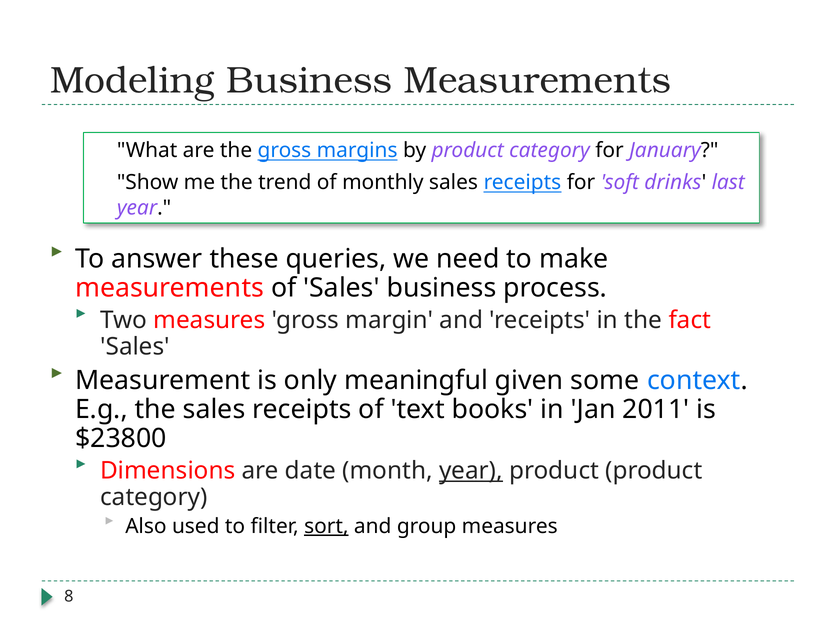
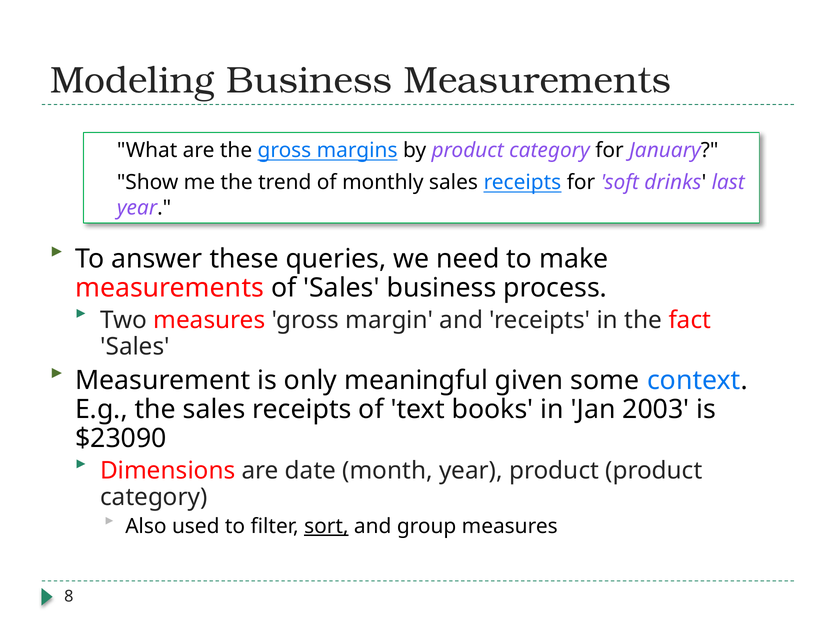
2011: 2011 -> 2003
$23800: $23800 -> $23090
year at (471, 471) underline: present -> none
